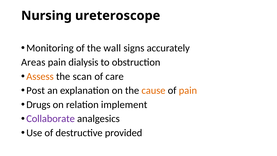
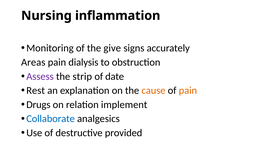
ureteroscope: ureteroscope -> inflammation
wall: wall -> give
Assess colour: orange -> purple
scan: scan -> strip
care: care -> date
Post: Post -> Rest
Collaborate colour: purple -> blue
